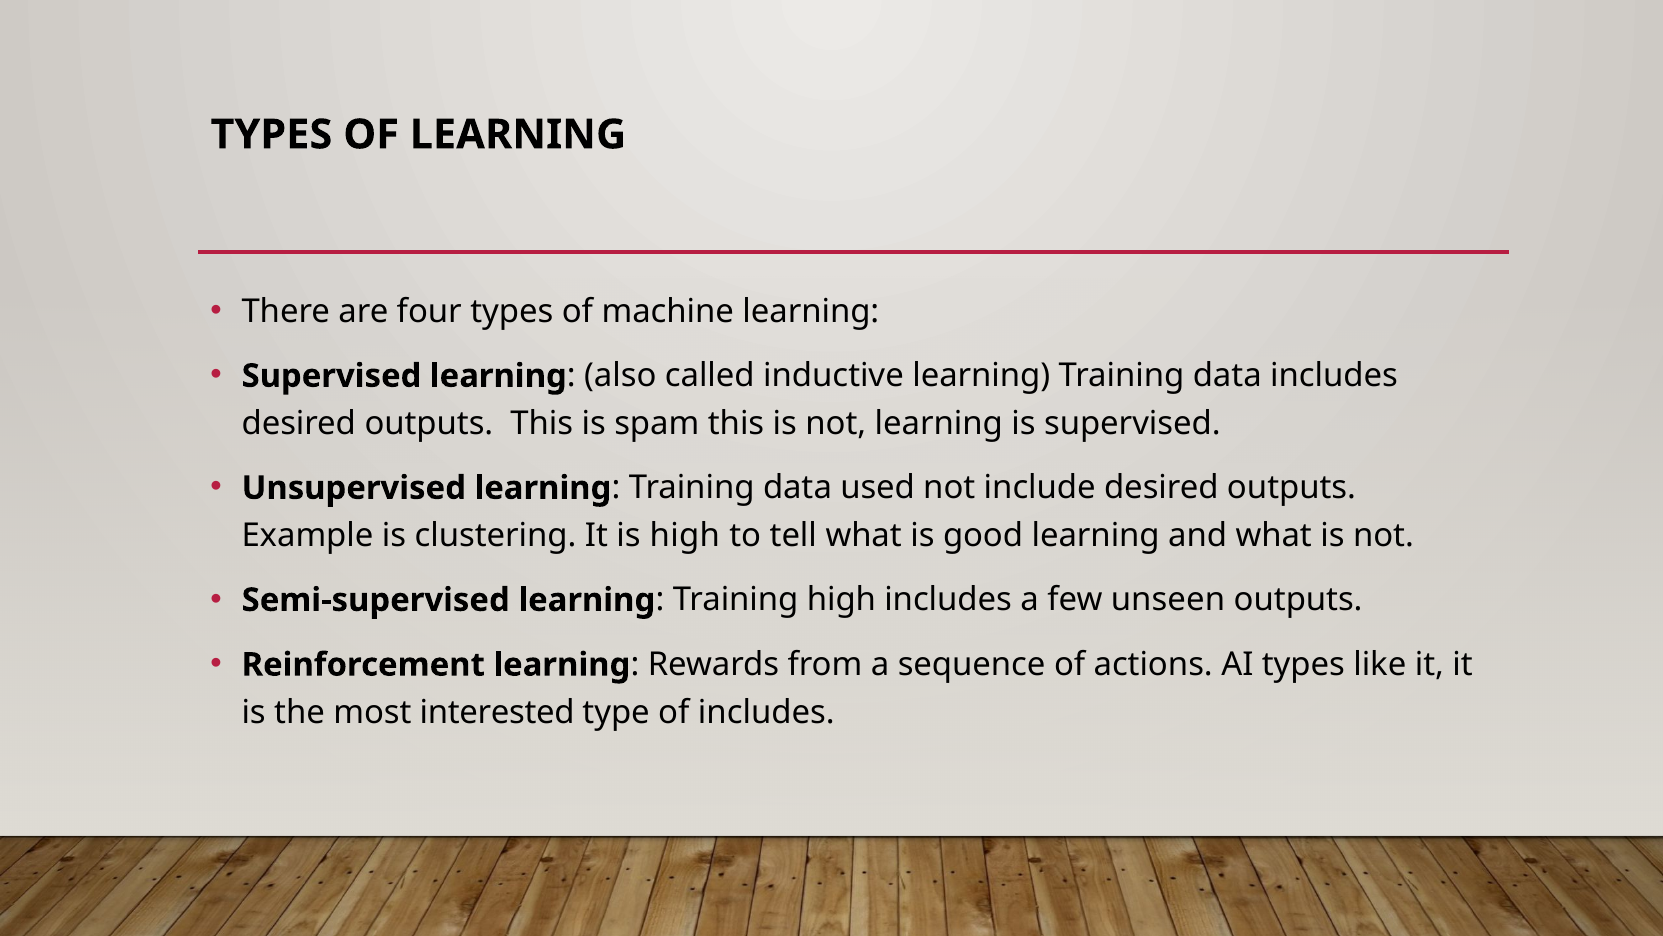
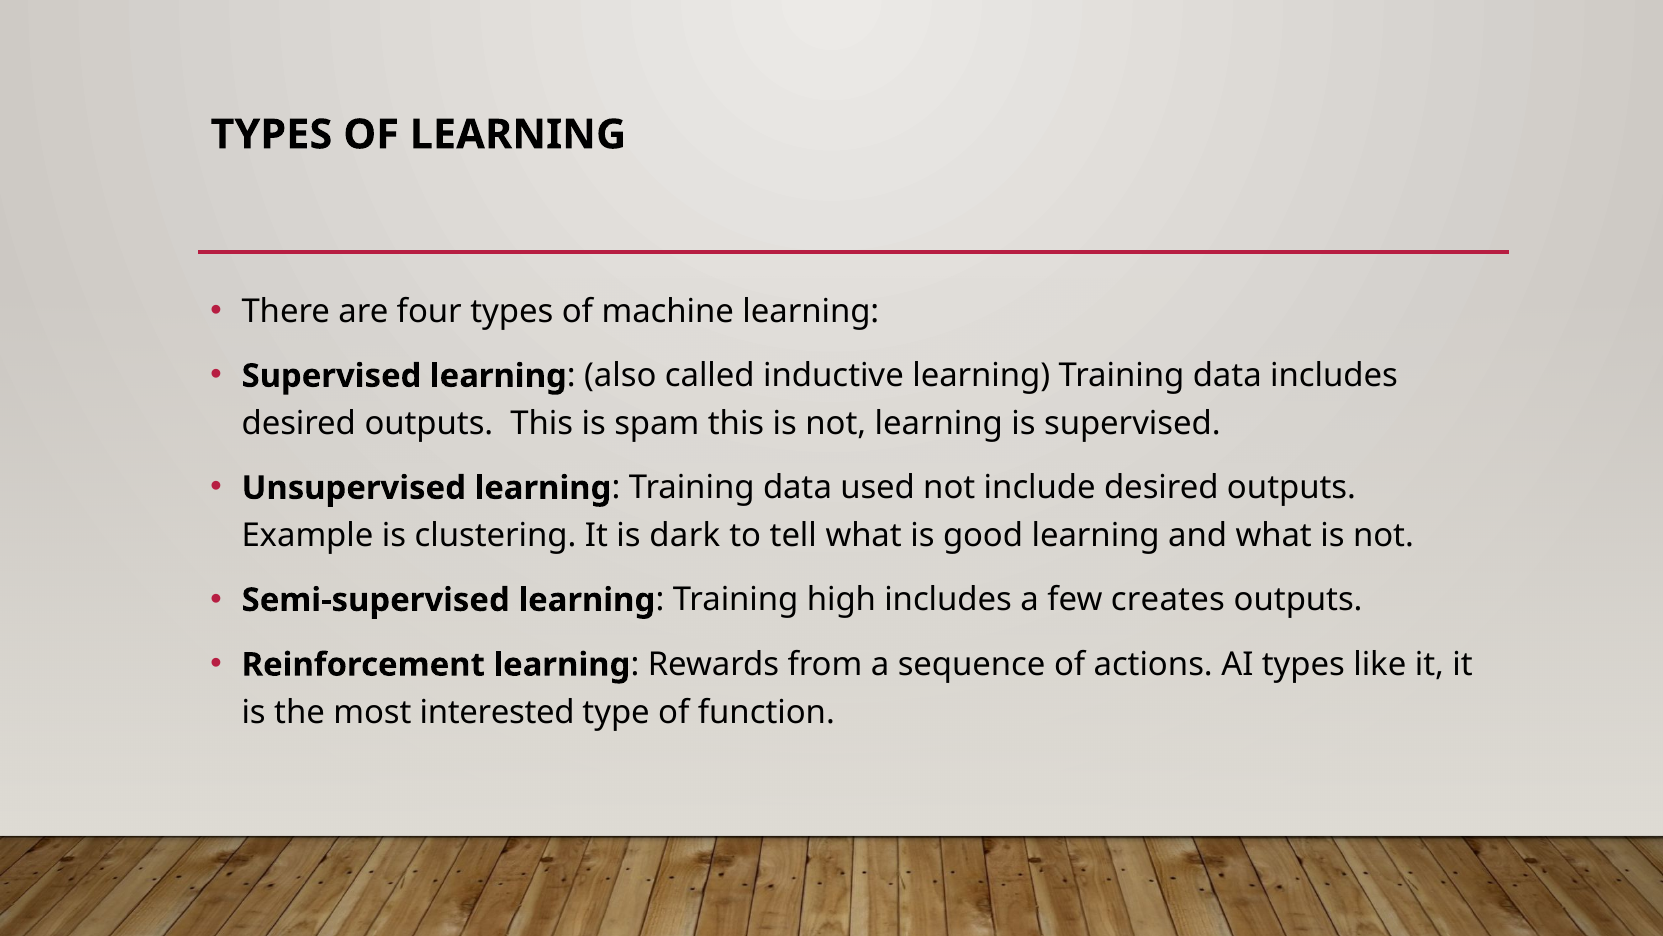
is high: high -> dark
unseen: unseen -> creates
of includes: includes -> function
